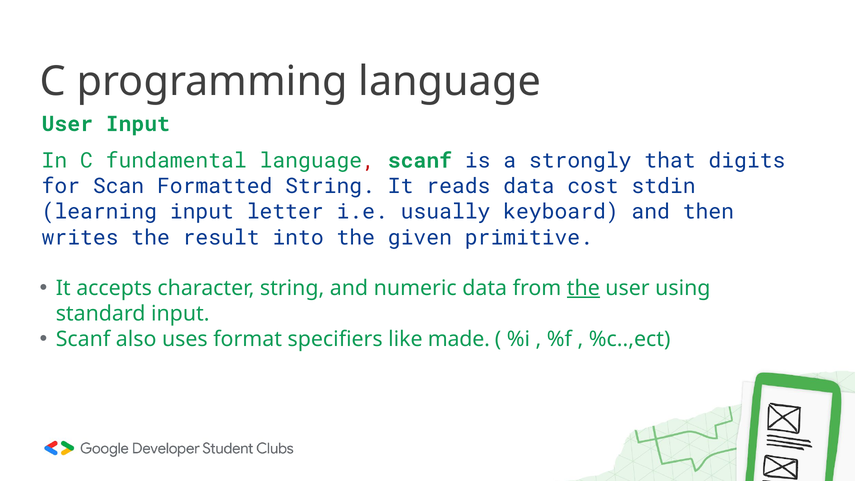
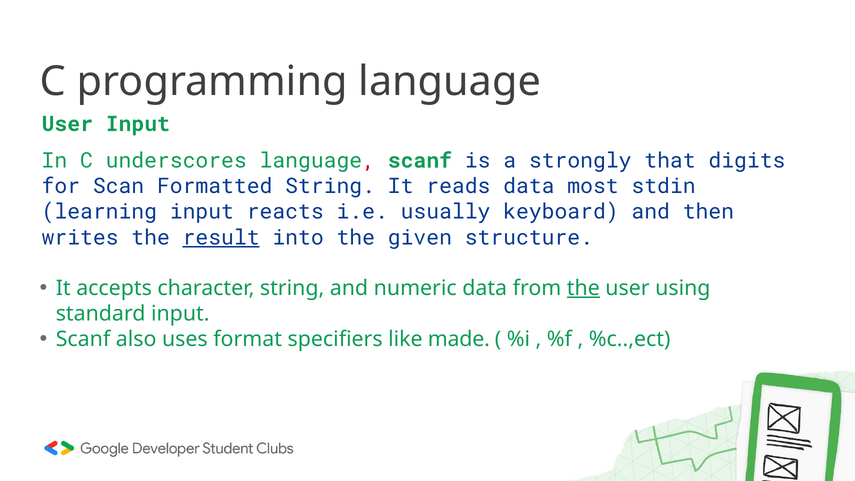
fundamental: fundamental -> underscores
cost: cost -> most
letter: letter -> reacts
result underline: none -> present
primitive: primitive -> structure
